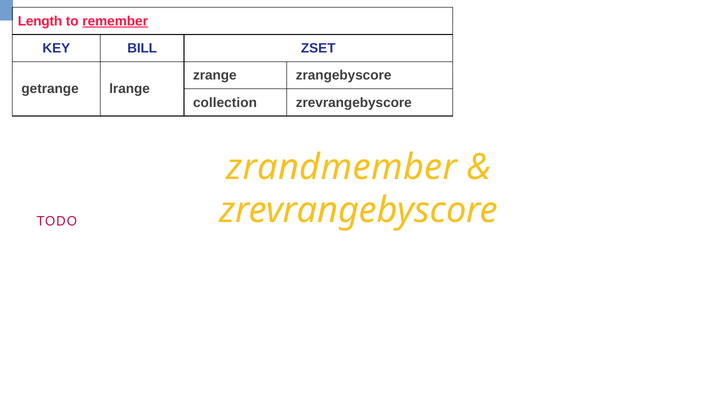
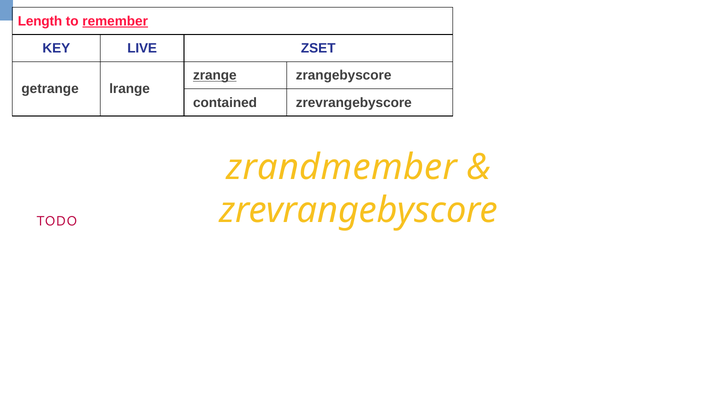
BILL: BILL -> LIVE
zrange underline: none -> present
collection: collection -> contained
